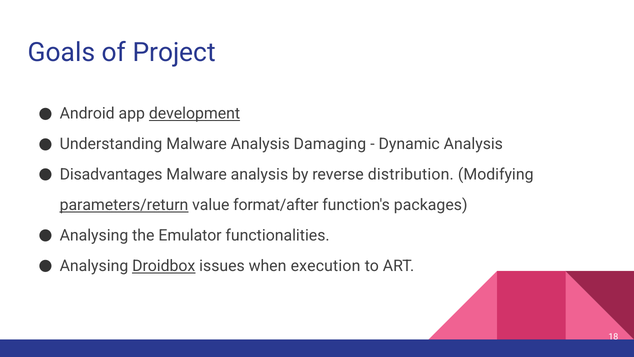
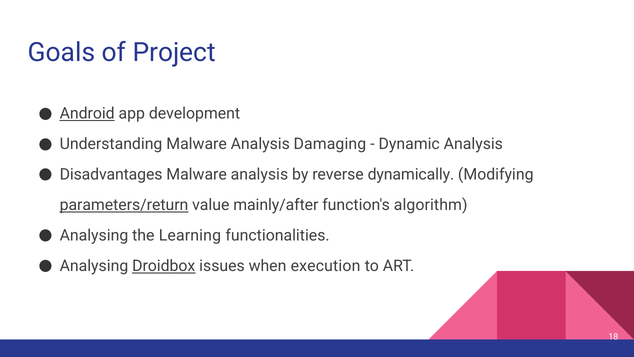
Android underline: none -> present
development underline: present -> none
distribution: distribution -> dynamically
format/after: format/after -> mainly/after
packages: packages -> algorithm
Emulator: Emulator -> Learning
